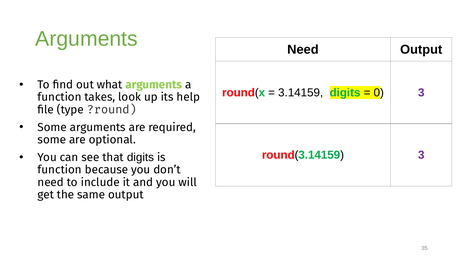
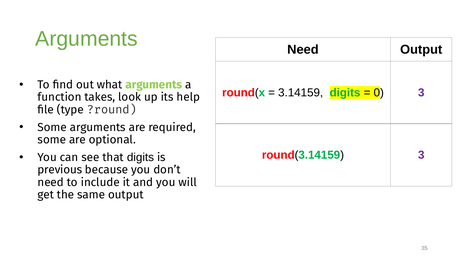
function at (60, 170): function -> previous
